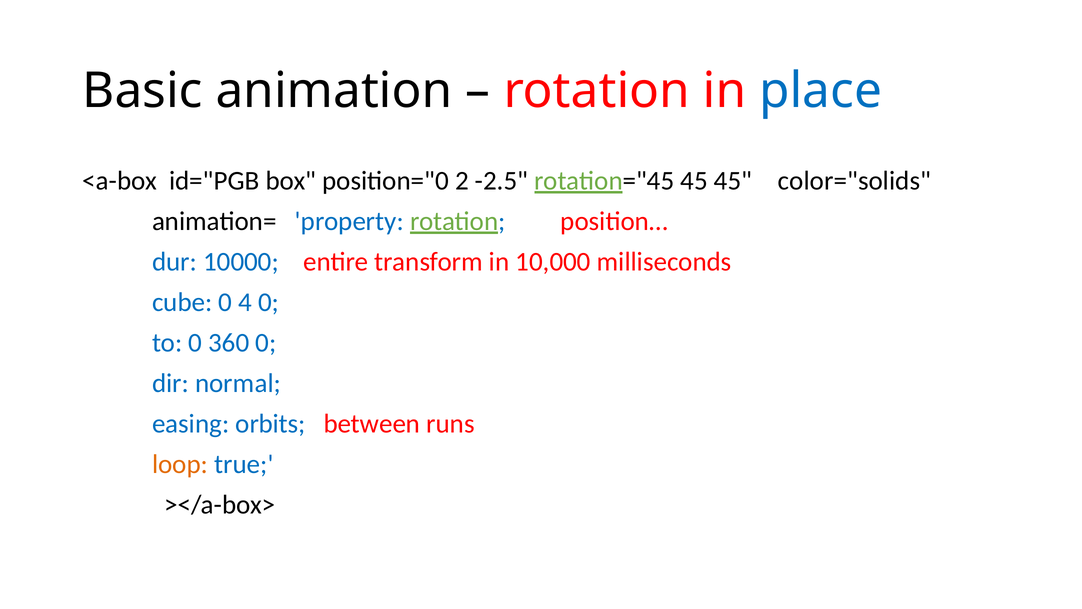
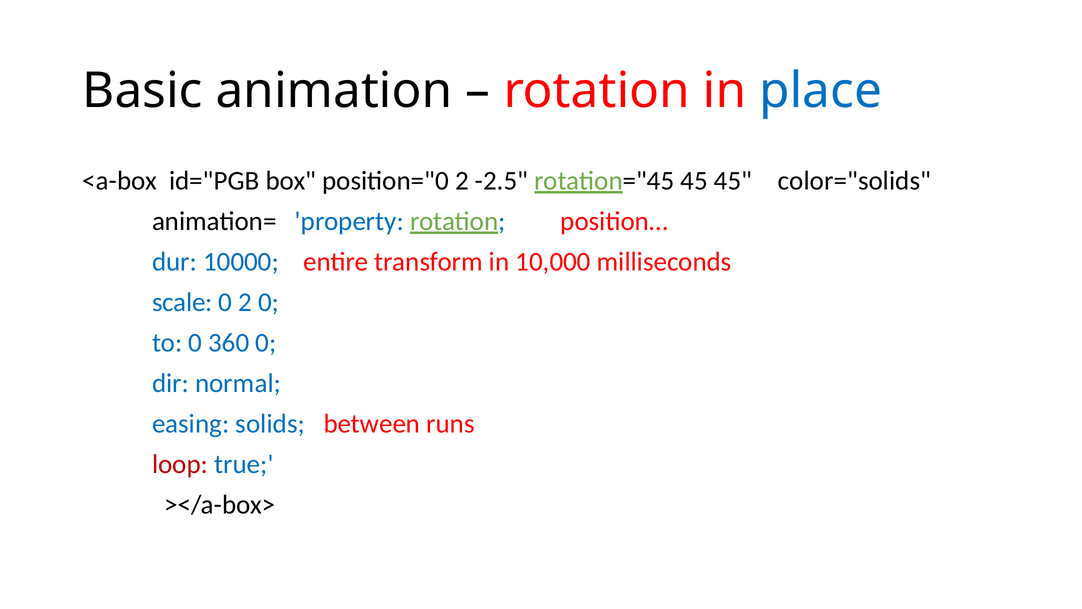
cube: cube -> scale
0 4: 4 -> 2
orbits: orbits -> solids
loop colour: orange -> red
